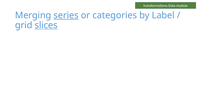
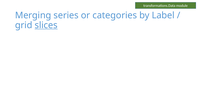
series underline: present -> none
